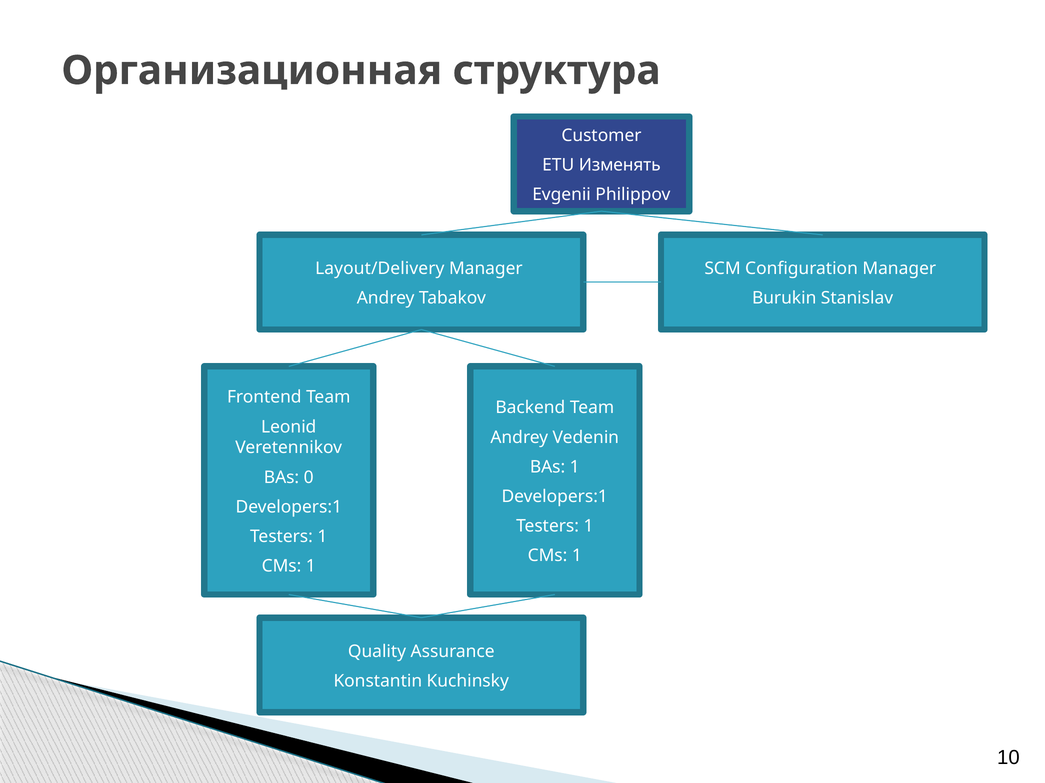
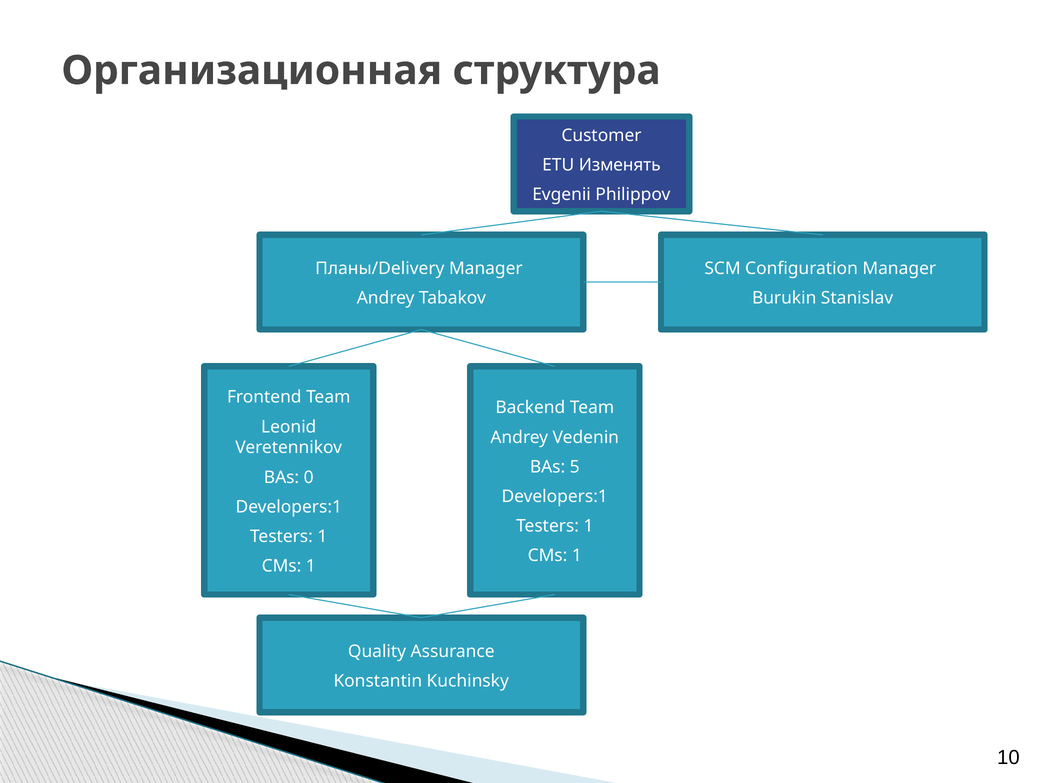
Layout/Delivery: Layout/Delivery -> Планы/Delivery
BAs 1: 1 -> 5
